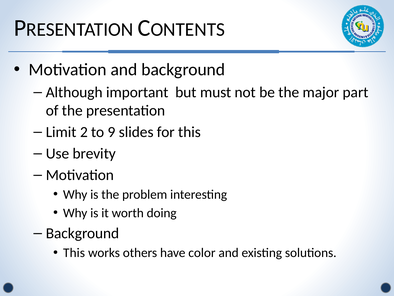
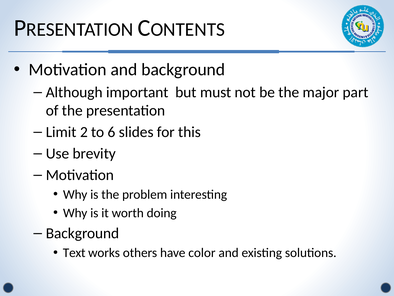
9: 9 -> 6
This at (74, 252): This -> Text
